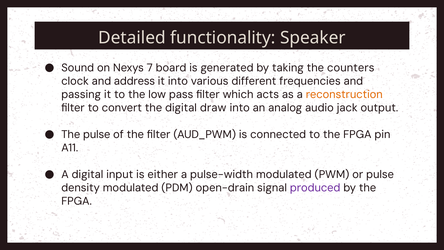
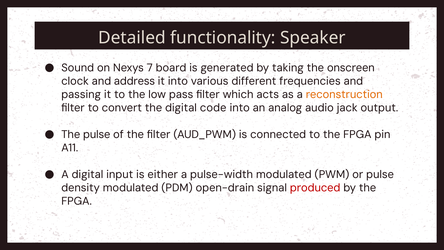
counters: counters -> onscreen
draw: draw -> code
produced colour: purple -> red
